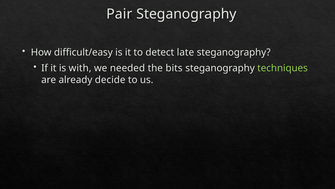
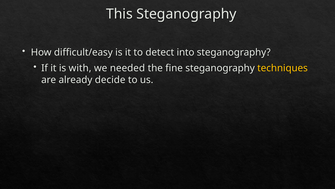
Pair: Pair -> This
late: late -> into
bits: bits -> fine
techniques colour: light green -> yellow
